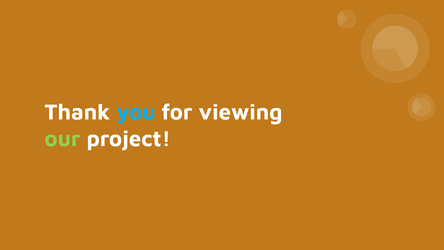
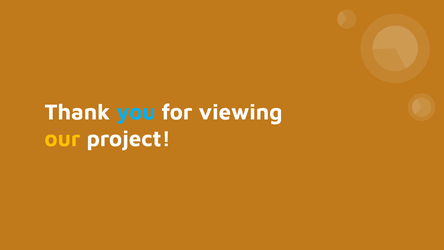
our colour: light green -> yellow
